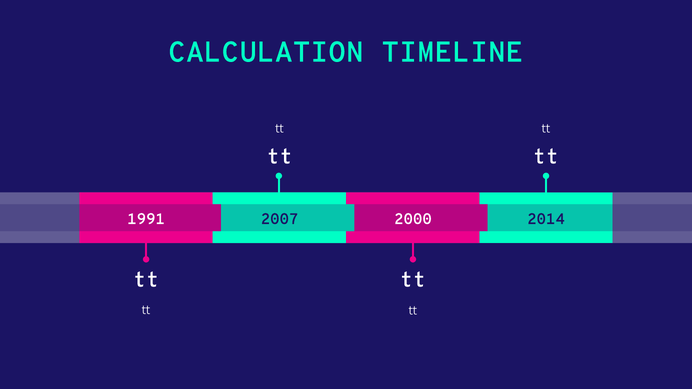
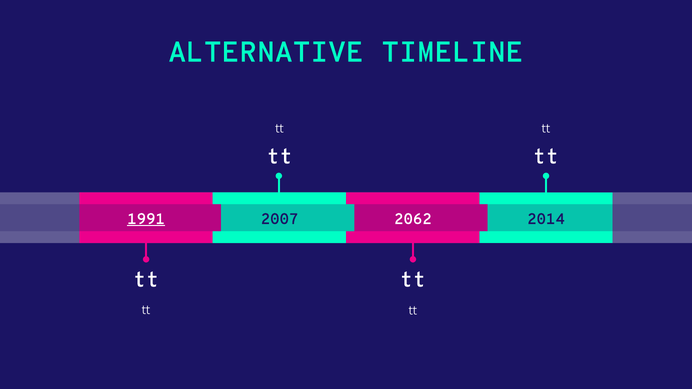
CALCULATION: CALCULATION -> ALTERNATIVE
1991 underline: none -> present
2000: 2000 -> 2062
